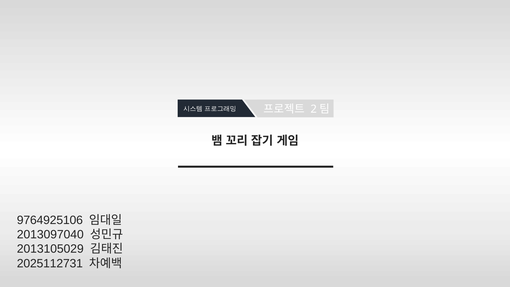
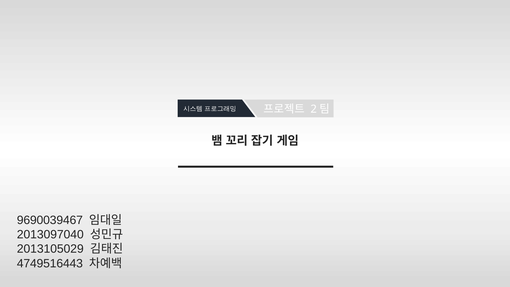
9764925106: 9764925106 -> 9690039467
2025112731: 2025112731 -> 4749516443
